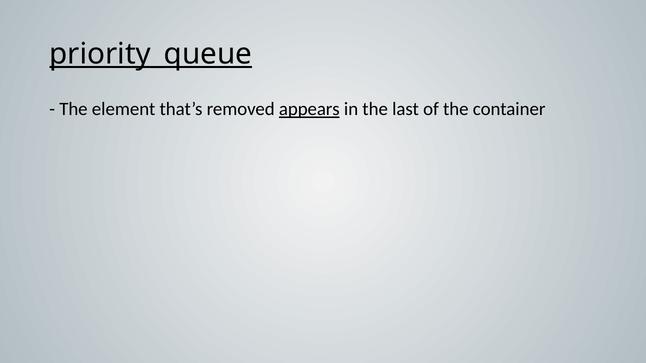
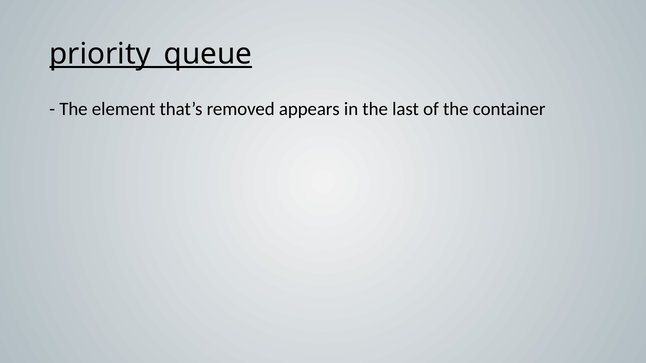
appears underline: present -> none
